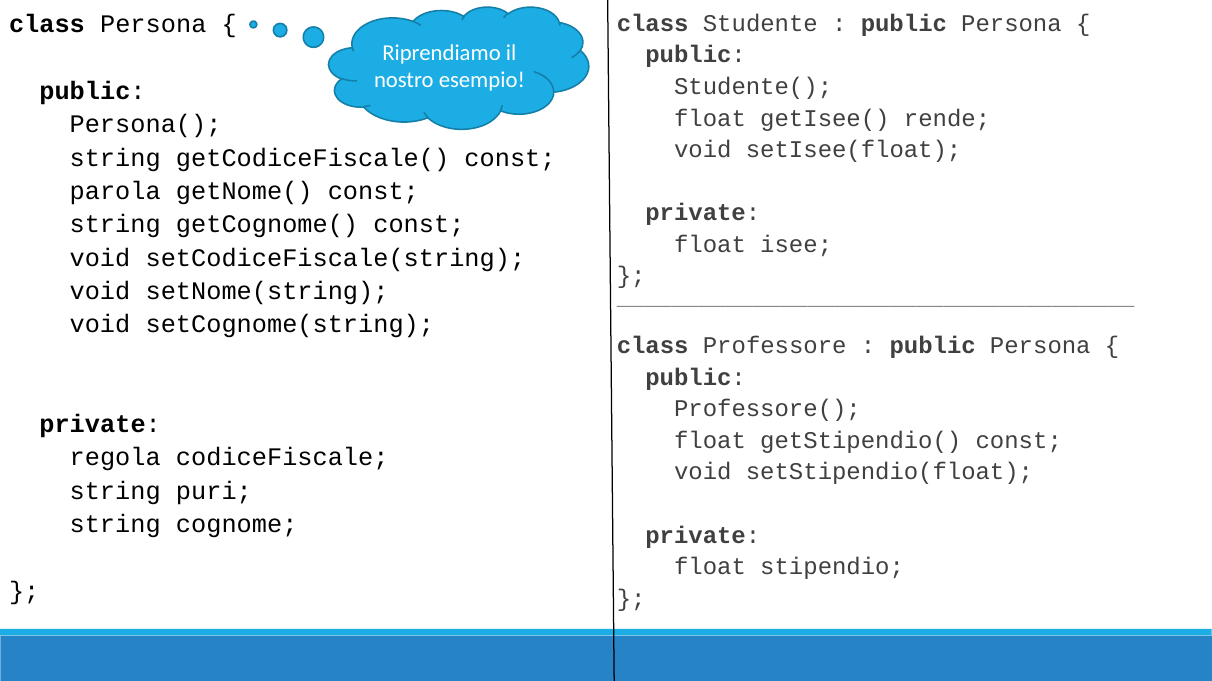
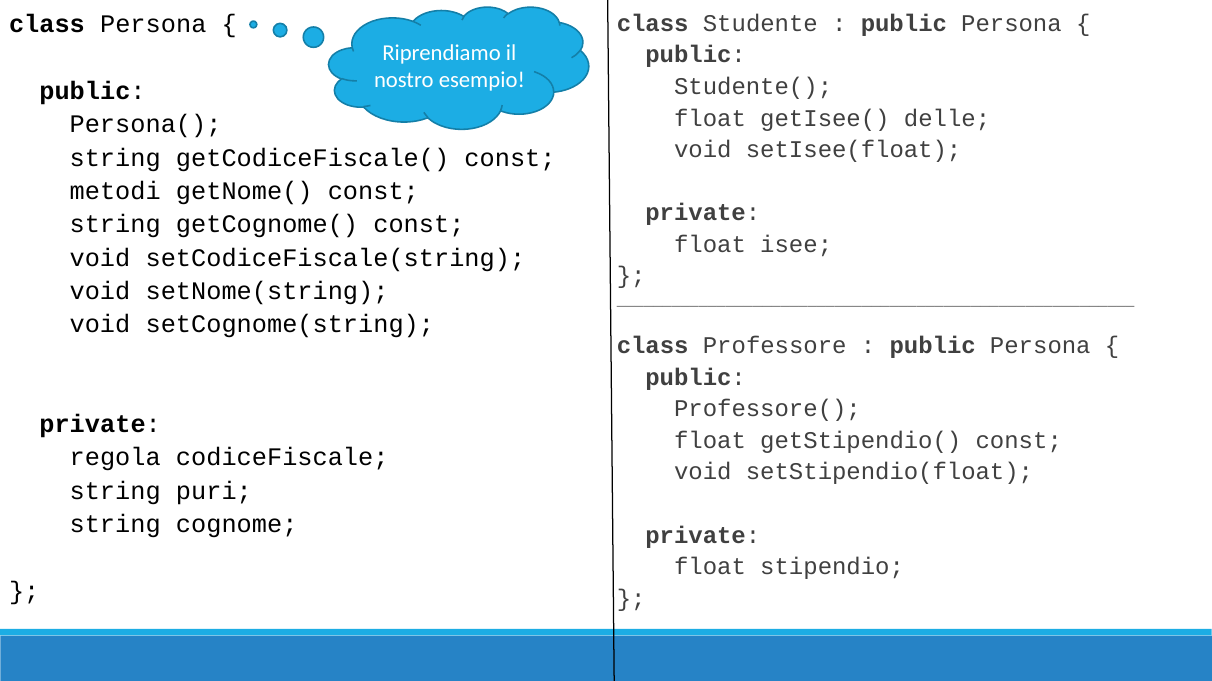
rende: rende -> delle
parola: parola -> metodi
